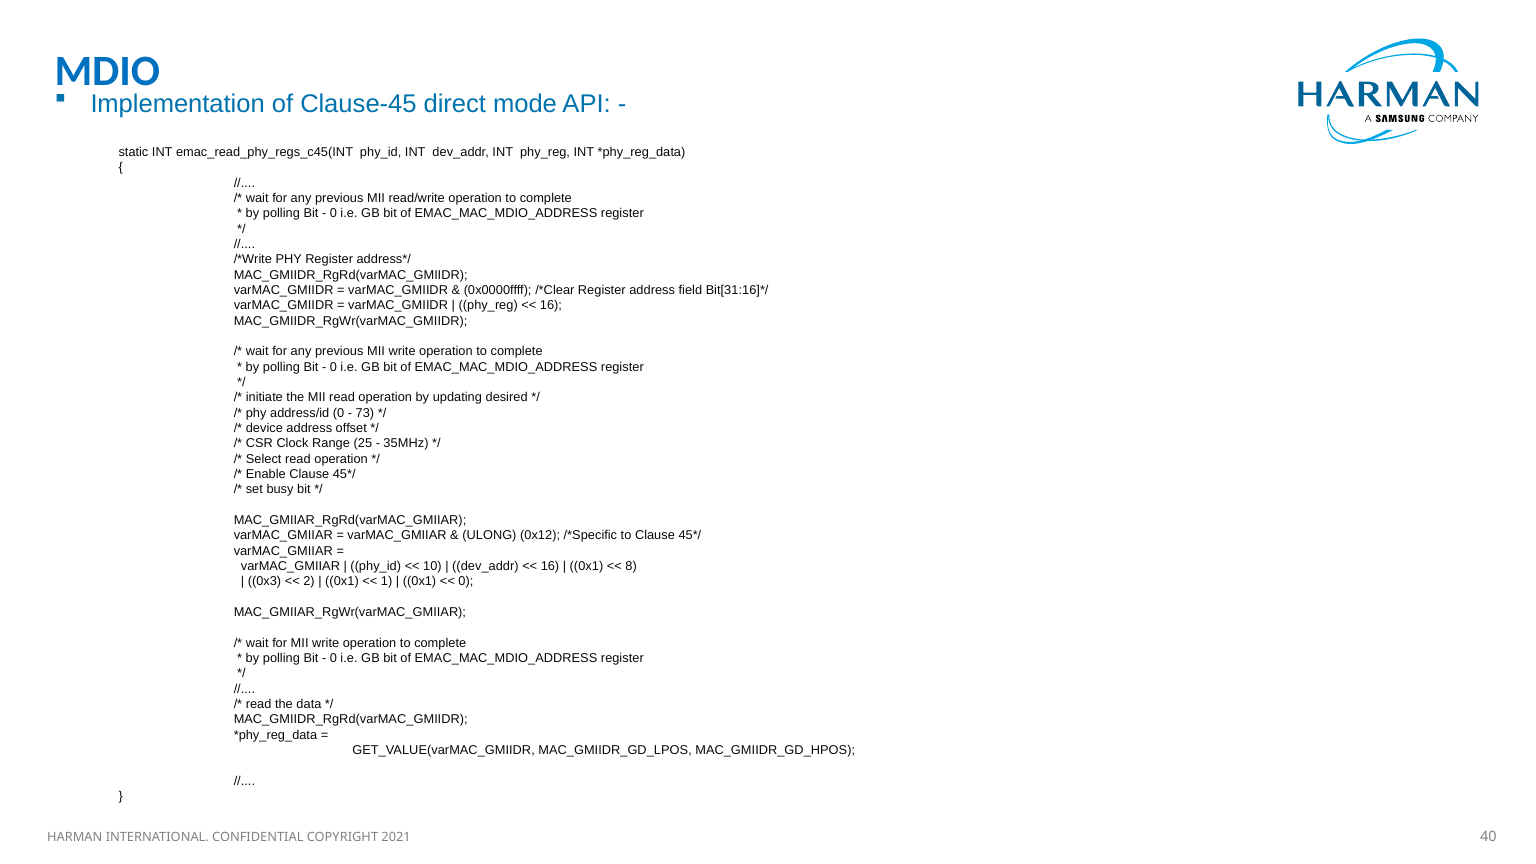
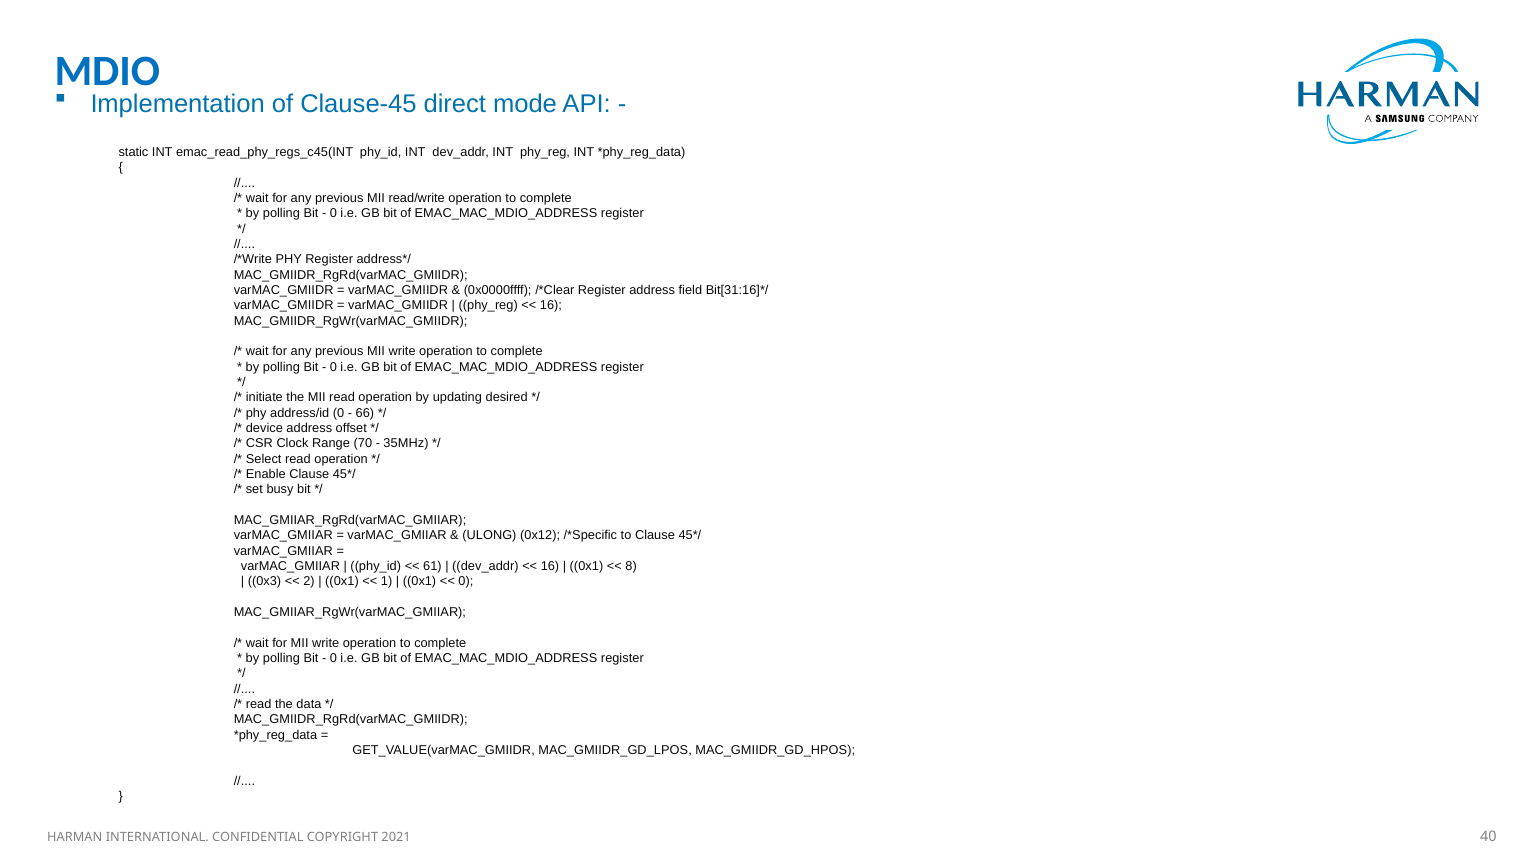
73: 73 -> 66
25: 25 -> 70
10: 10 -> 61
